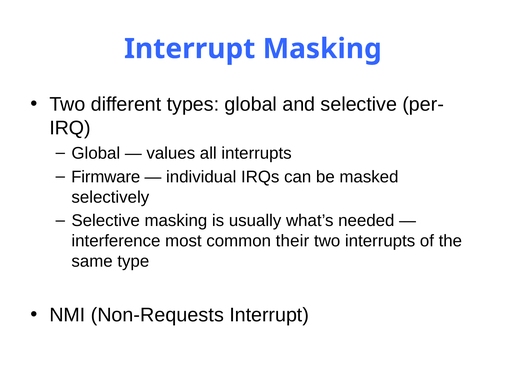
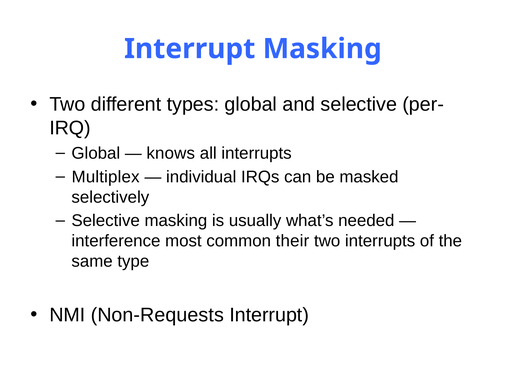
values: values -> knows
Firmware: Firmware -> Multiplex
